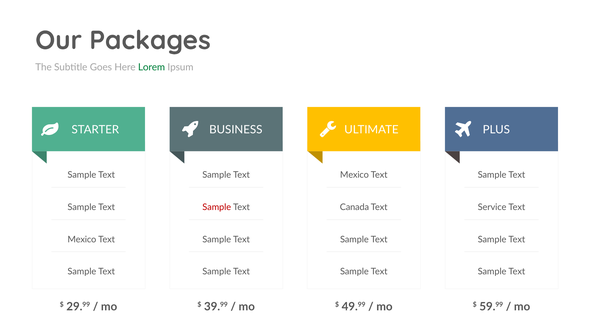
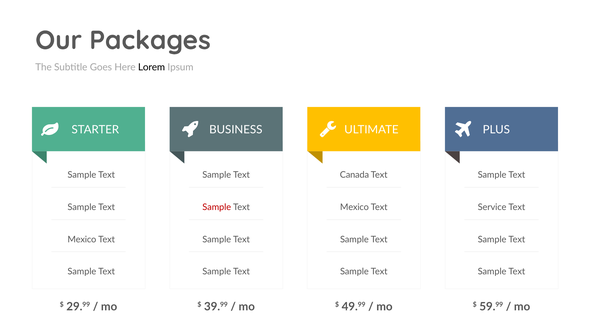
Lorem colour: green -> black
Mexico at (354, 175): Mexico -> Canada
Canada at (354, 207): Canada -> Mexico
